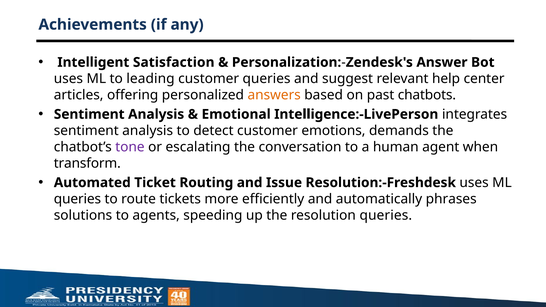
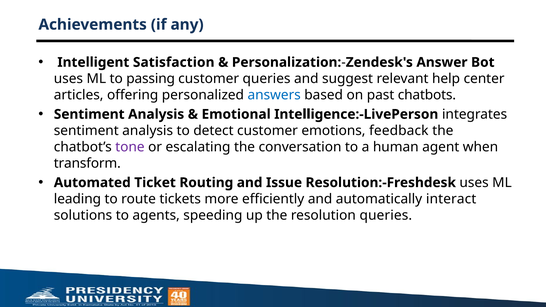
leading: leading -> passing
answers colour: orange -> blue
demands: demands -> feedback
queries at (77, 199): queries -> leading
phrases: phrases -> interact
